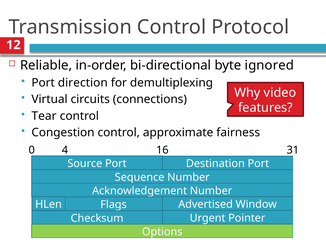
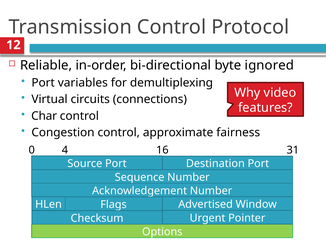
direction: direction -> variables
Tear: Tear -> Char
